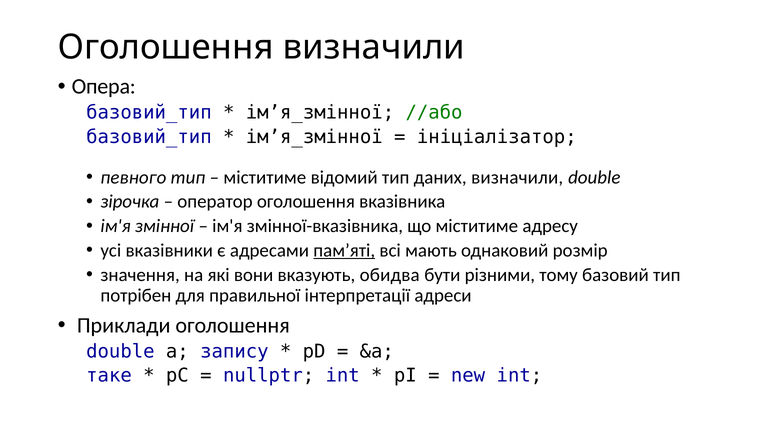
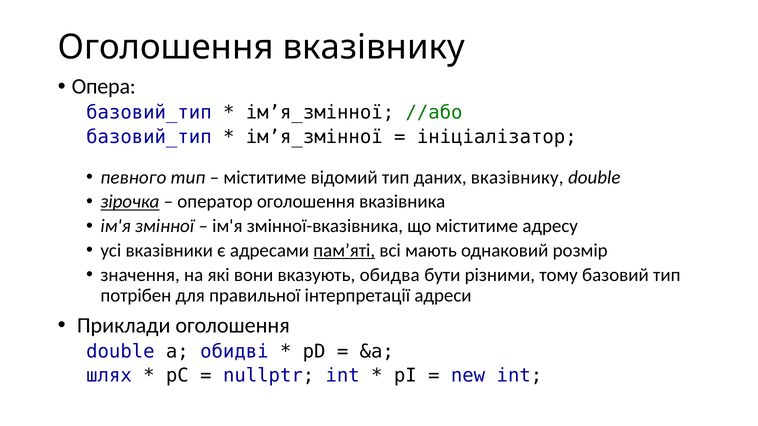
Оголошення визначили: визначили -> вказівнику
даних визначили: визначили -> вказівнику
зірочка underline: none -> present
запису: запису -> обидві
таке: таке -> шлях
